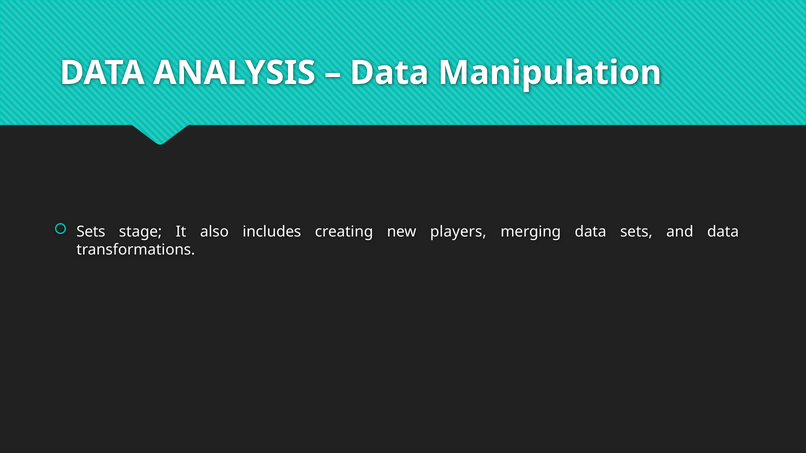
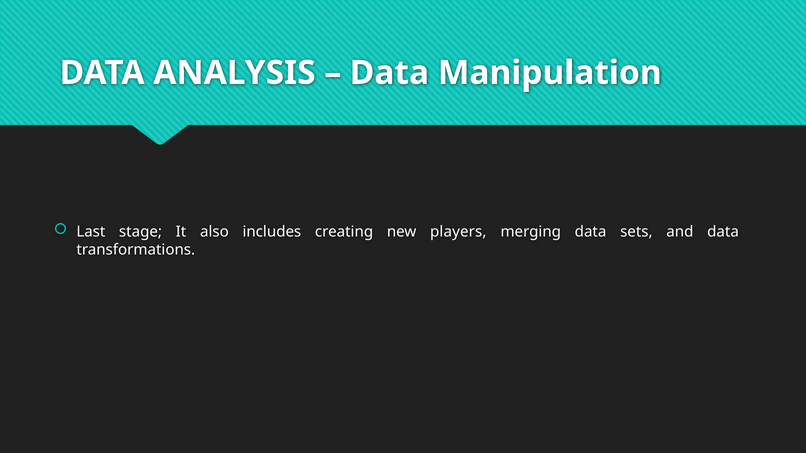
Sets at (91, 232): Sets -> Last
